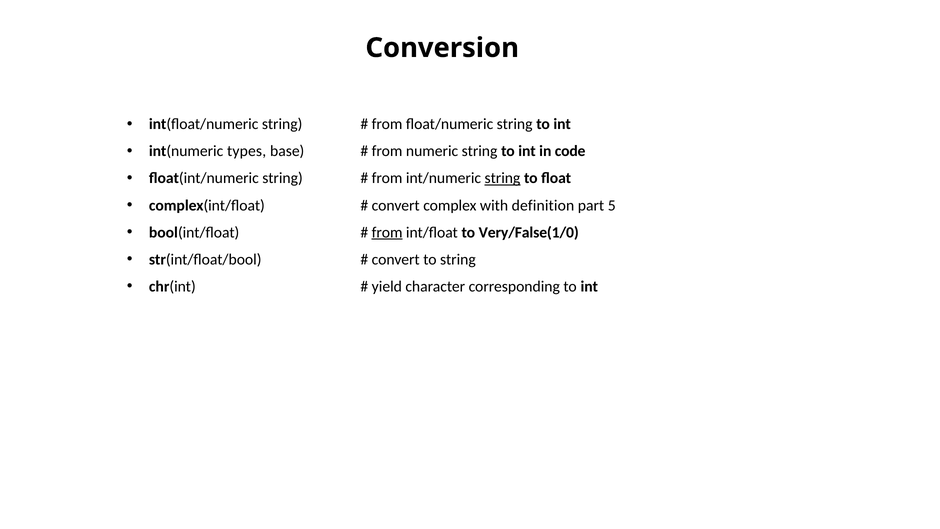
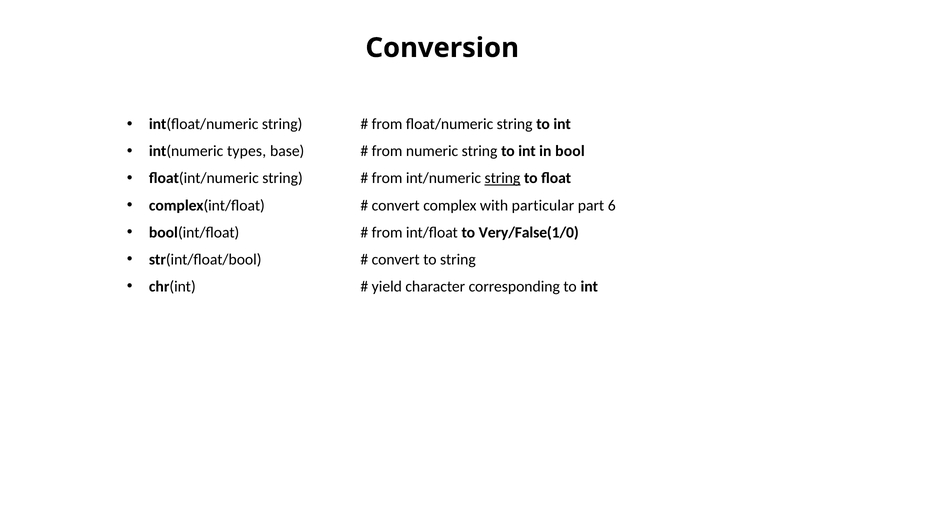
code: code -> bool
definition: definition -> particular
5: 5 -> 6
from at (387, 232) underline: present -> none
